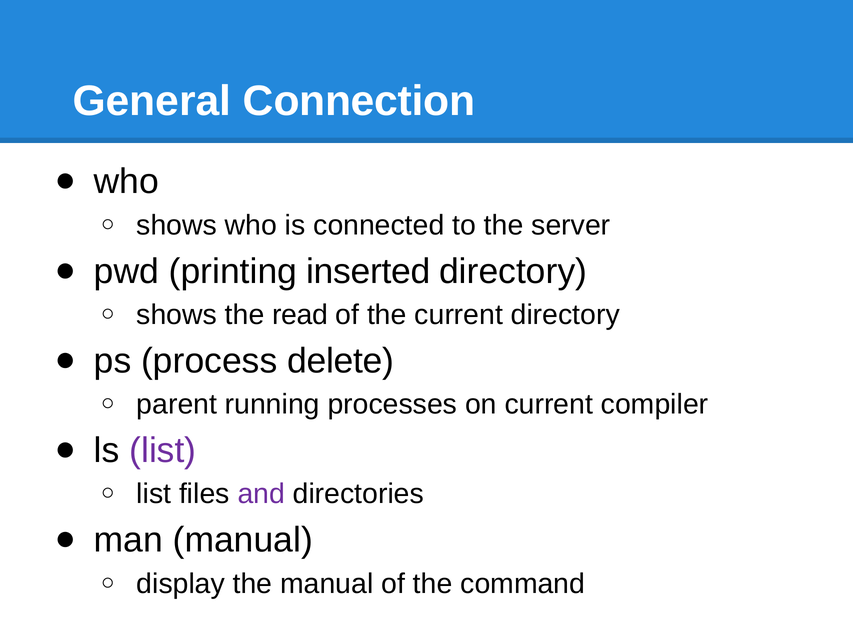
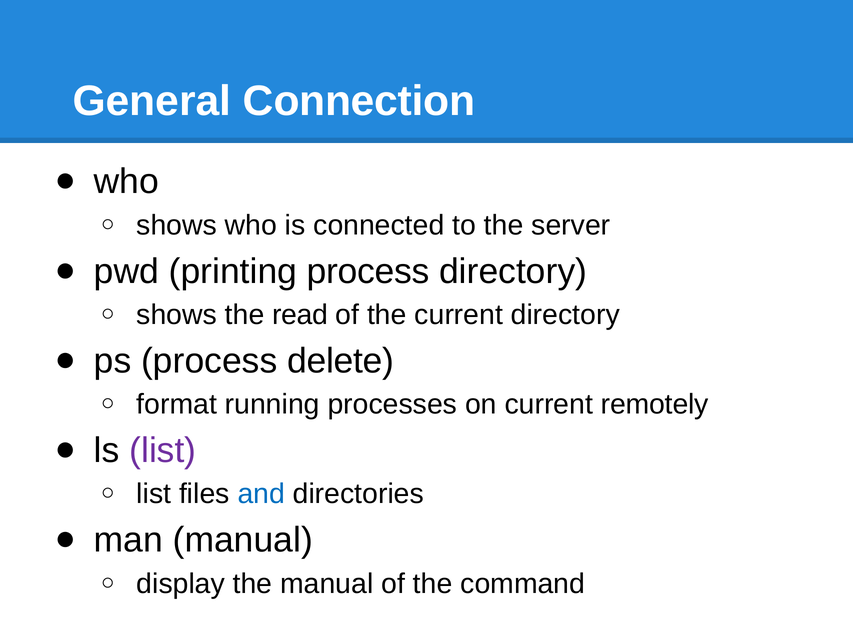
printing inserted: inserted -> process
parent: parent -> format
compiler: compiler -> remotely
and colour: purple -> blue
